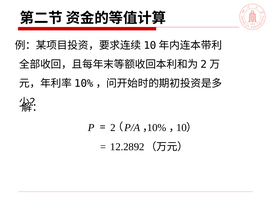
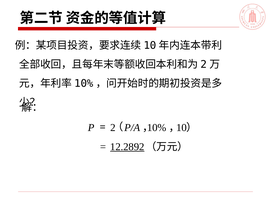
12.2892 underline: none -> present
